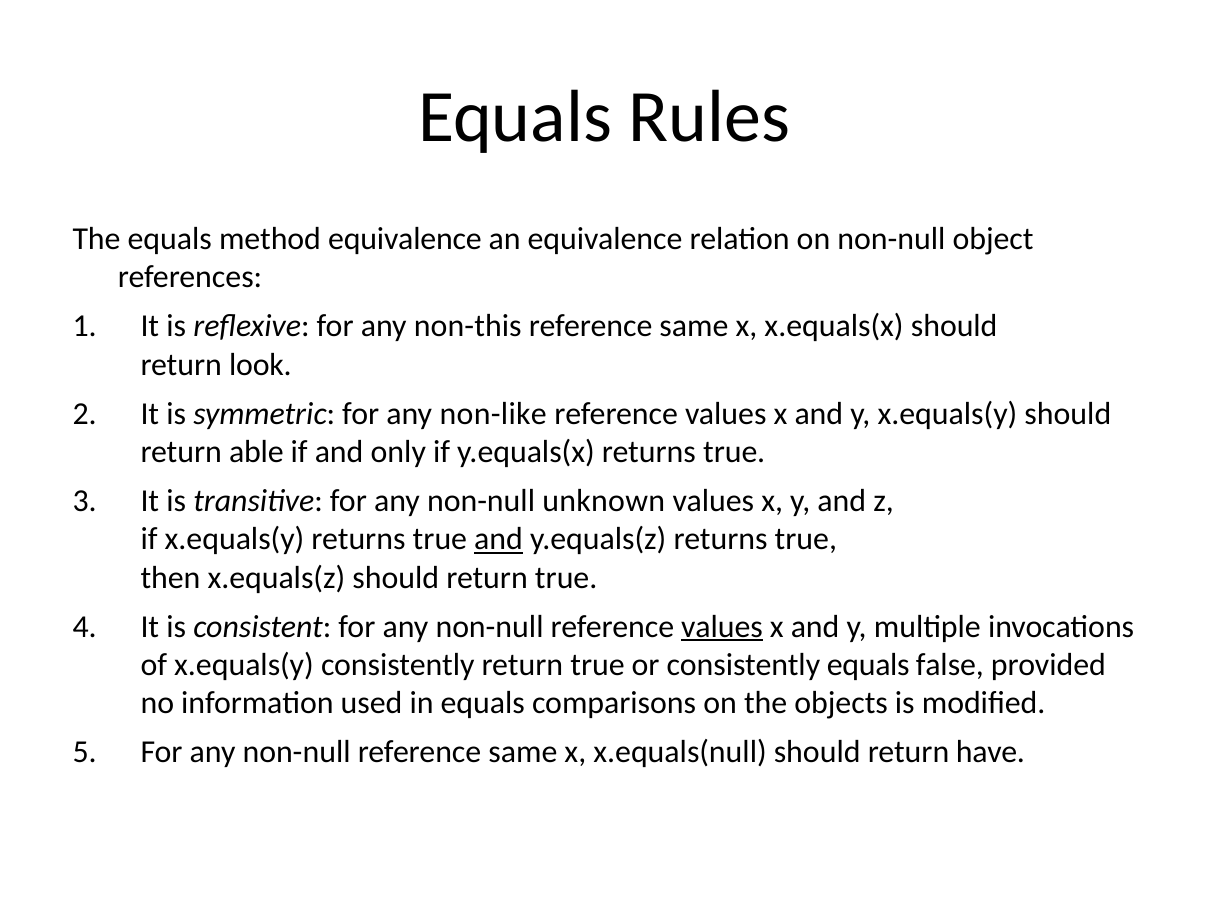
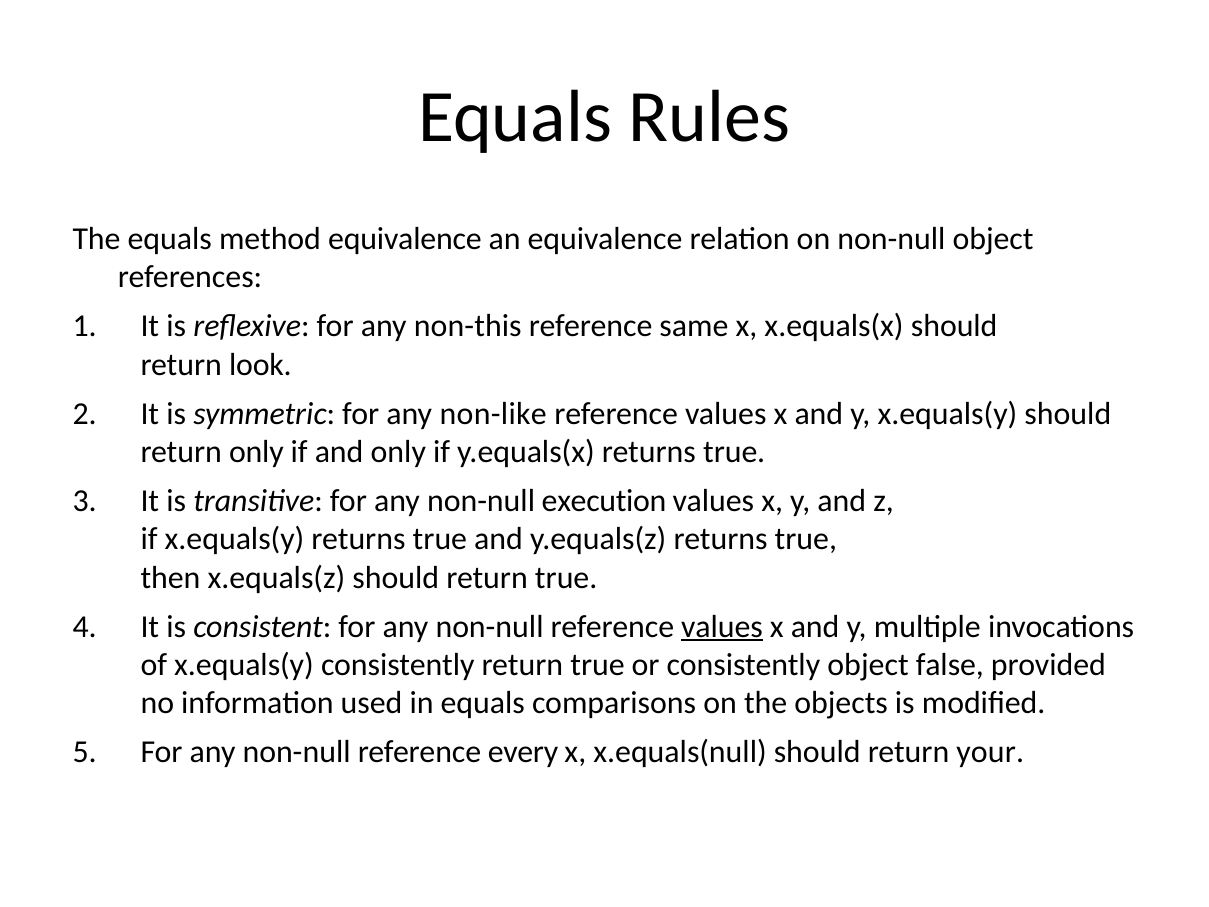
return able: able -> only
unknown: unknown -> execution
and at (499, 539) underline: present -> none
consistently equals: equals -> object
non-null reference same: same -> every
have: have -> your
